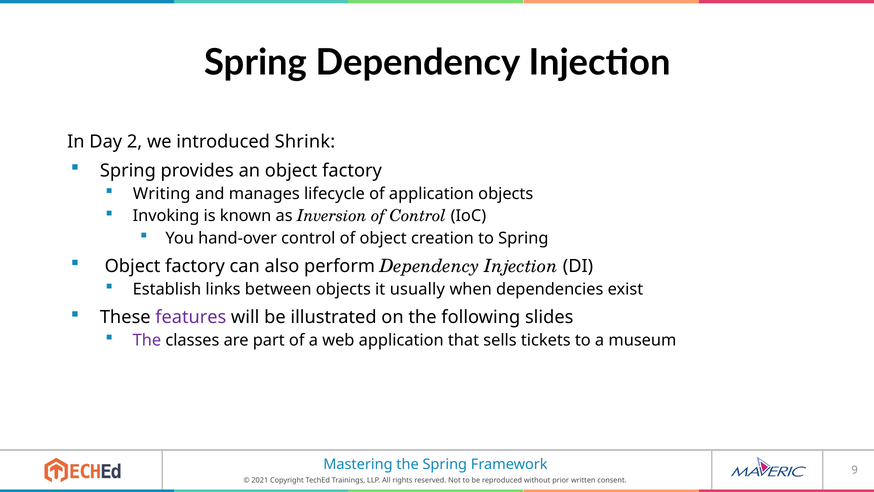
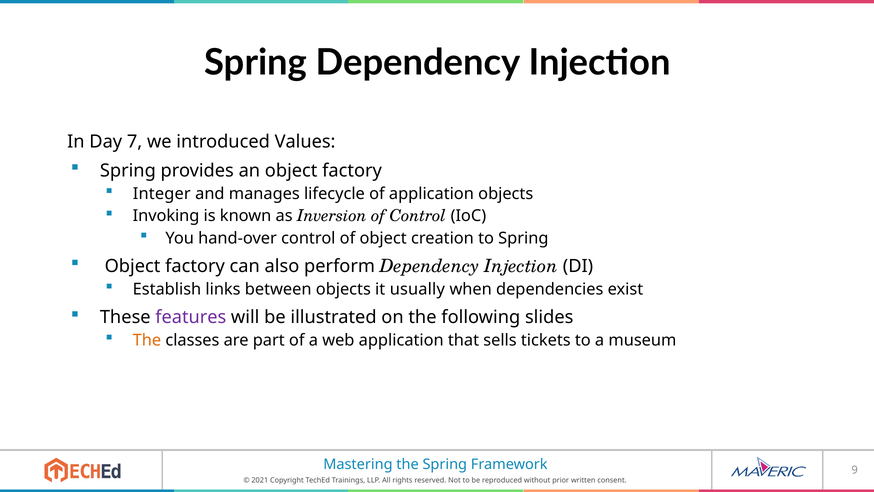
2: 2 -> 7
Shrink: Shrink -> Values
Writing: Writing -> Integer
The at (147, 340) colour: purple -> orange
